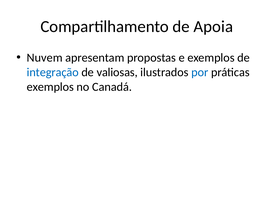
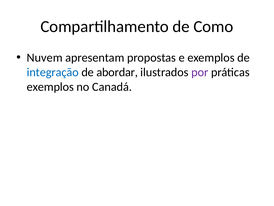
Apoia: Apoia -> Como
valiosas: valiosas -> abordar
por colour: blue -> purple
